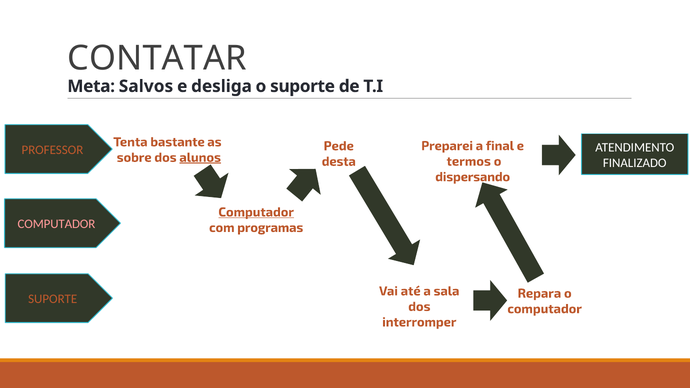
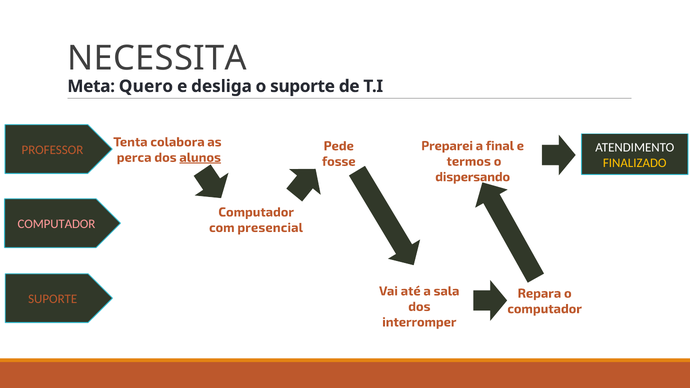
CONTATAR: CONTATAR -> NECESSITA
Salvos: Salvos -> Quero
bastante: bastante -> colabora
sobre: sobre -> perca
desta: desta -> fosse
FINALIZADO colour: white -> yellow
Computador at (256, 212) underline: present -> none
programas: programas -> presencial
